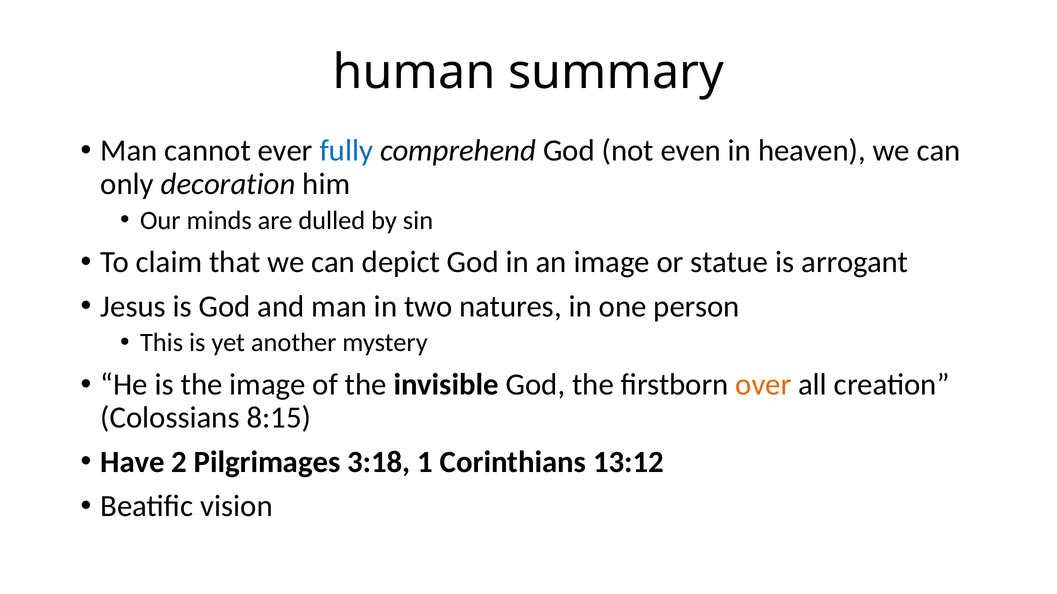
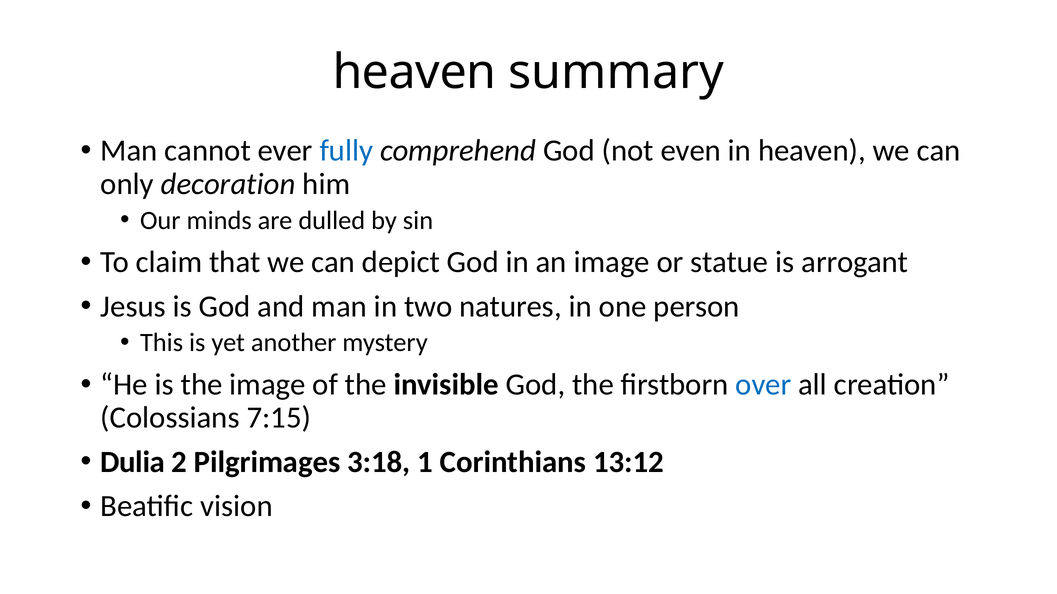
human at (414, 72): human -> heaven
over colour: orange -> blue
8:15: 8:15 -> 7:15
Have: Have -> Dulia
